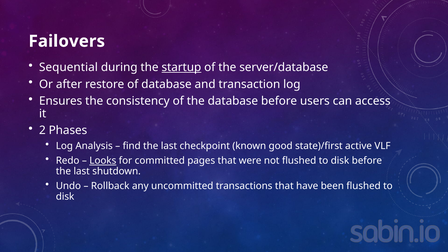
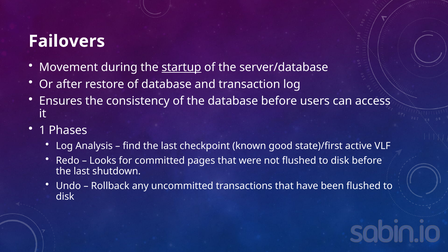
Sequential: Sequential -> Movement
2: 2 -> 1
Looks underline: present -> none
